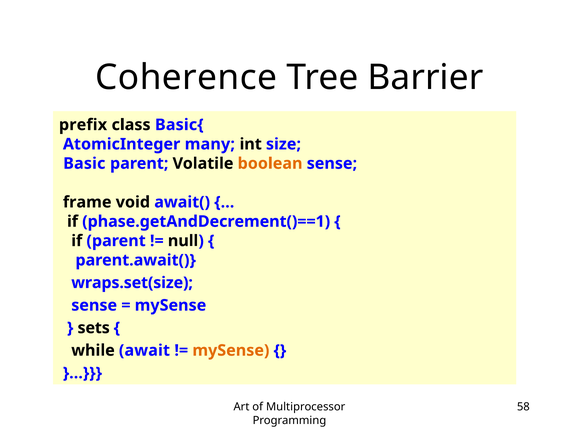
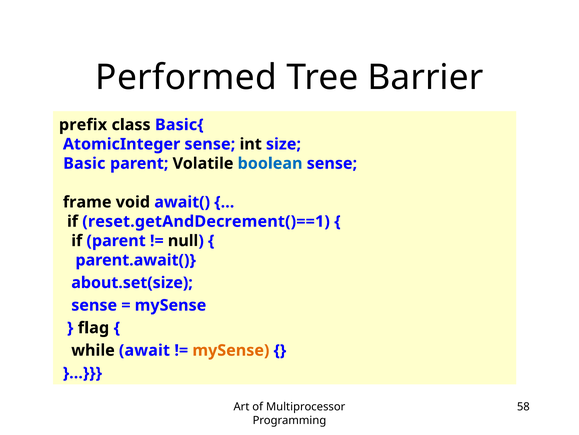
Coherence: Coherence -> Performed
AtomicInteger many: many -> sense
boolean colour: orange -> blue
phase.getAndDecrement()==1: phase.getAndDecrement()==1 -> reset.getAndDecrement()==1
wraps.set(size: wraps.set(size -> about.set(size
sets: sets -> flag
